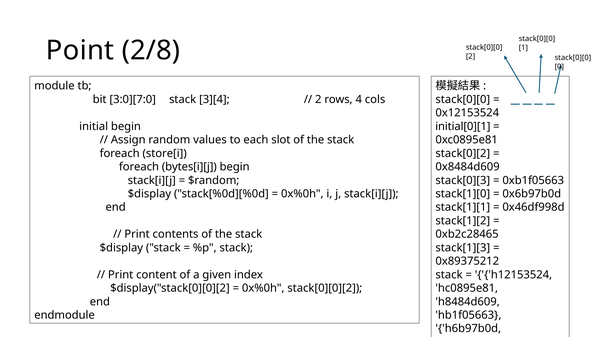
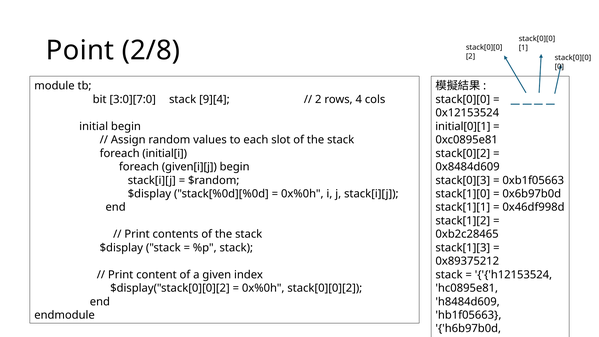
3][4: 3][4 -> 9][4
store[i: store[i -> initial[i
bytes[i][j: bytes[i][j -> given[i][j
